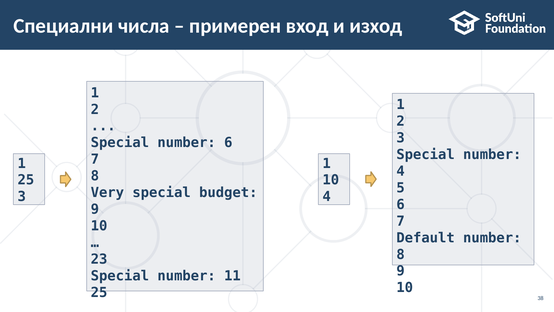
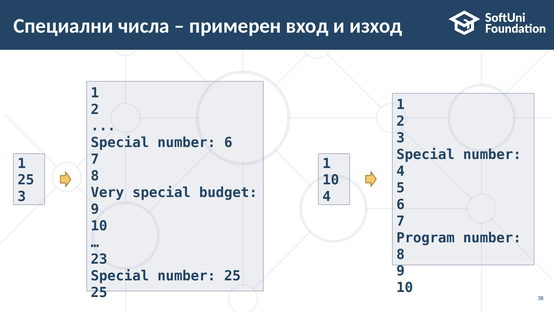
Default: Default -> Program
number 11: 11 -> 25
